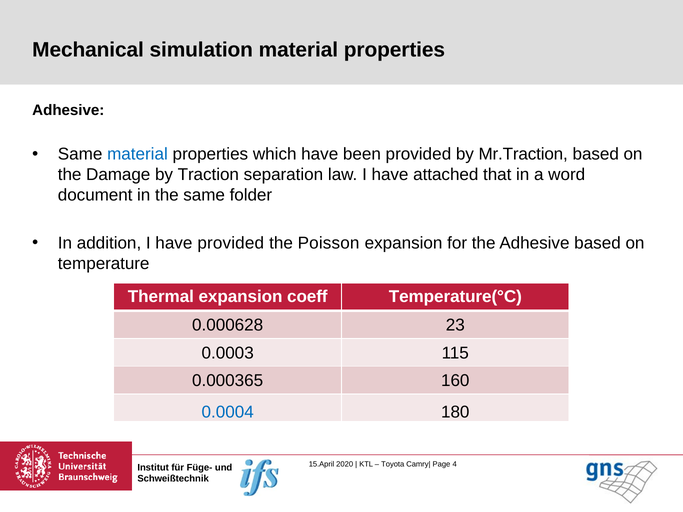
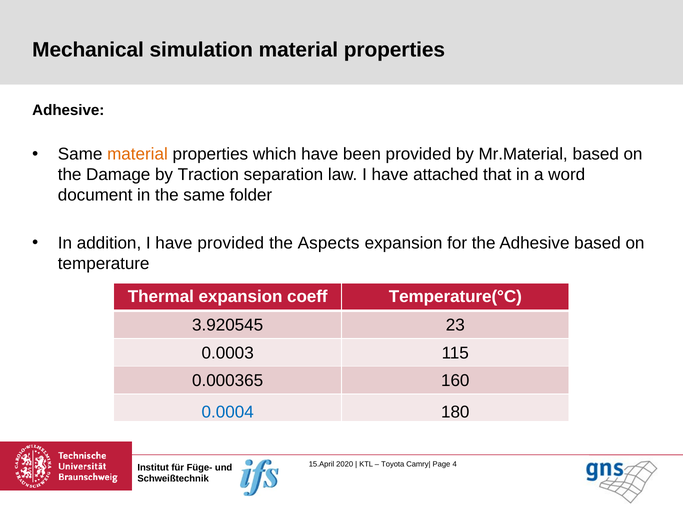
material at (137, 154) colour: blue -> orange
Mr.Traction: Mr.Traction -> Mr.Material
Poisson: Poisson -> Aspects
0.000628: 0.000628 -> 3.920545
